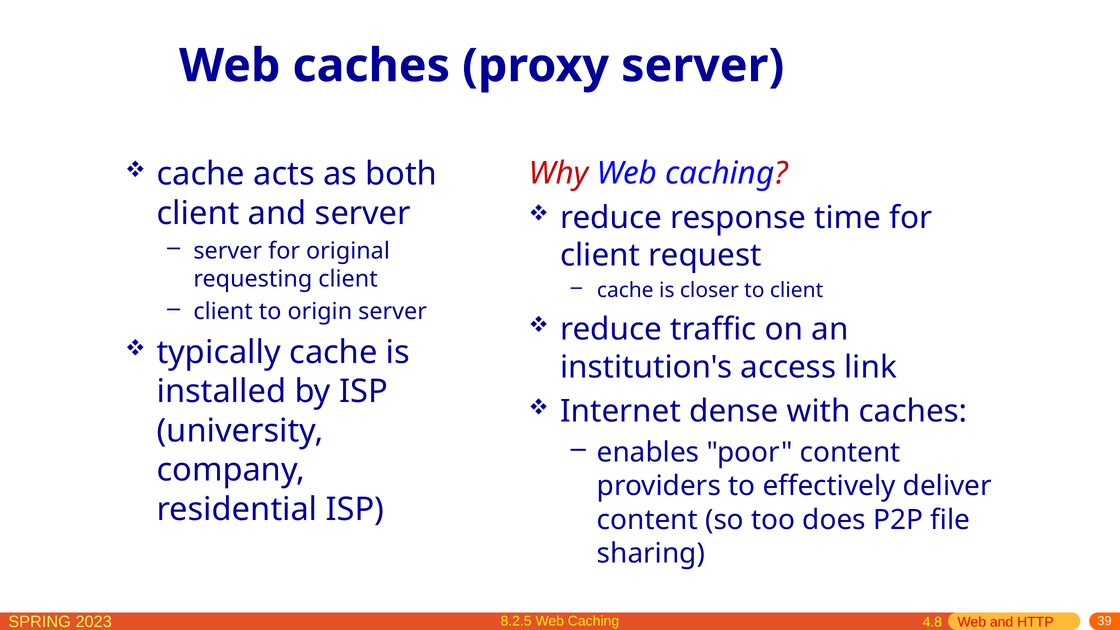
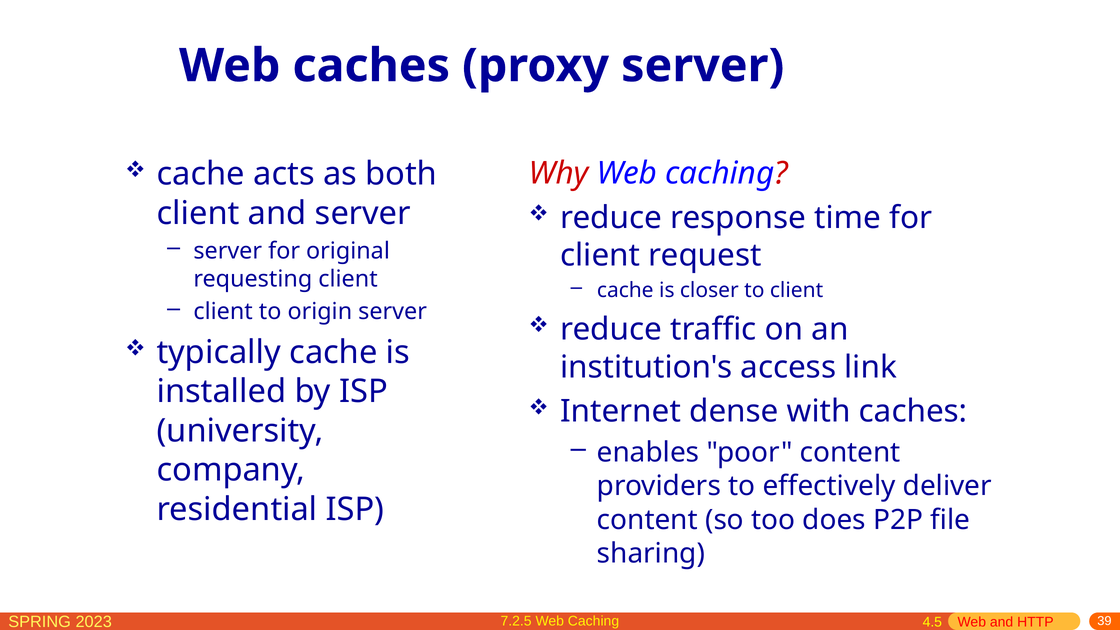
8.2.5: 8.2.5 -> 7.2.5
4.8: 4.8 -> 4.5
